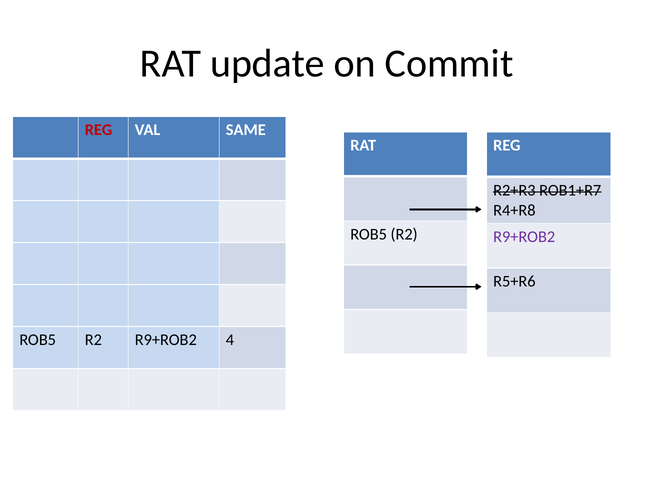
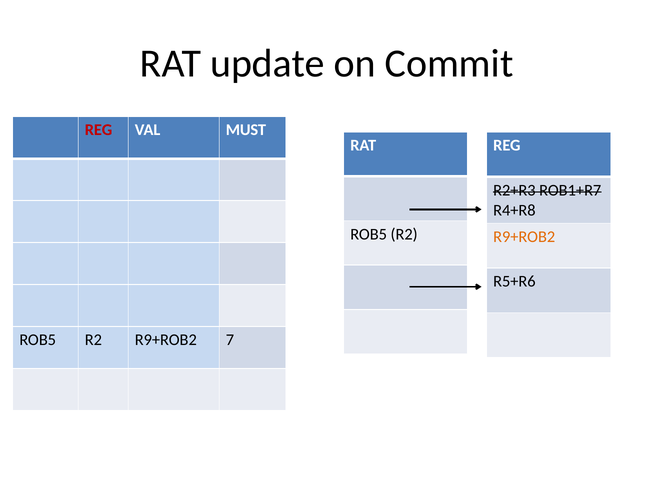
SAME: SAME -> MUST
R9+ROB2 at (524, 237) colour: purple -> orange
4: 4 -> 7
